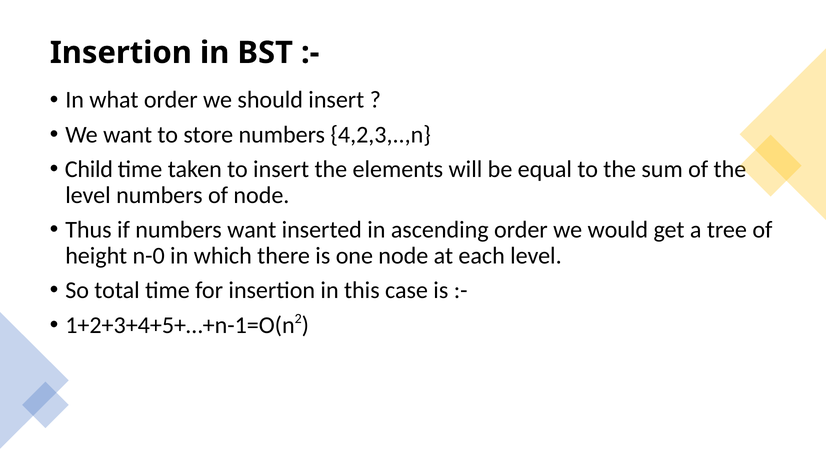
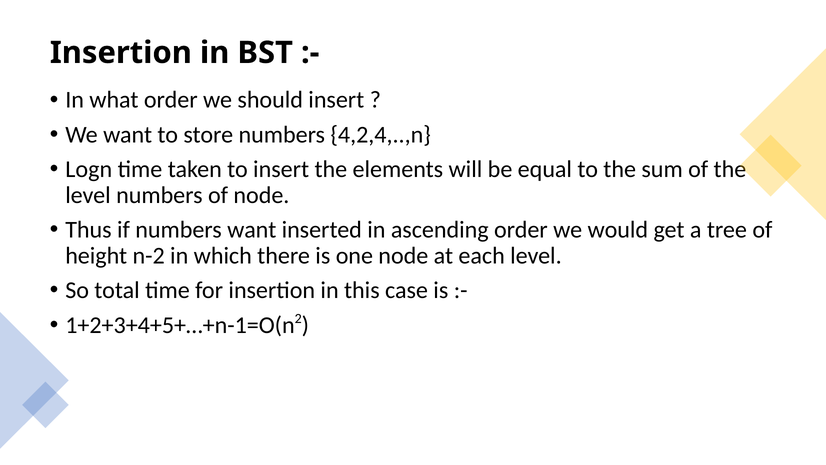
4,2,3,..,n: 4,2,3,..,n -> 4,2,4,..,n
Child: Child -> Logn
n-0: n-0 -> n-2
